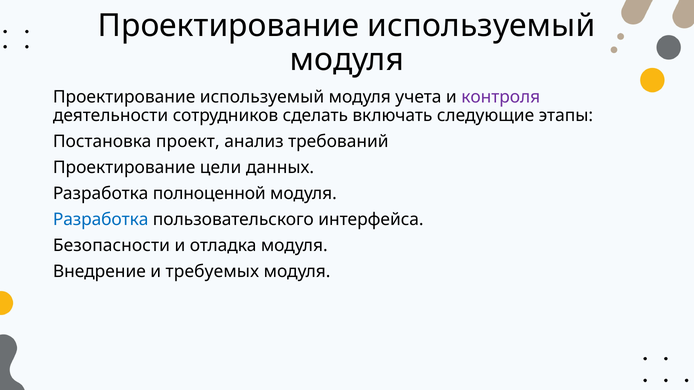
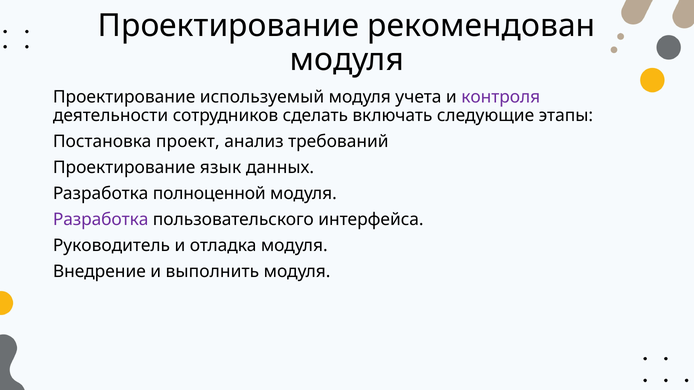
используемый at (481, 26): используемый -> рекомендован
цели: цели -> язык
Разработка at (101, 220) colour: blue -> purple
Безопасности: Безопасности -> Руководитель
требуемых: требуемых -> выполнить
